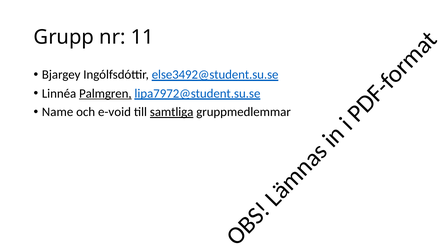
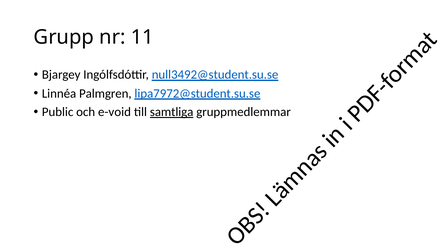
else3492@student.su.se: else3492@student.su.se -> null3492@student.su.se
Palmgren underline: present -> none
Name: Name -> Public
